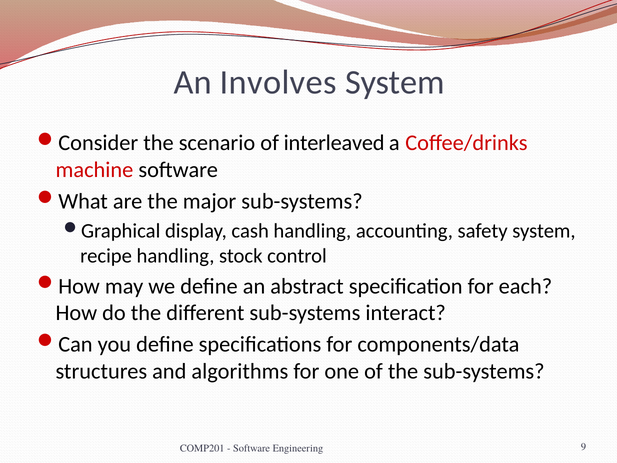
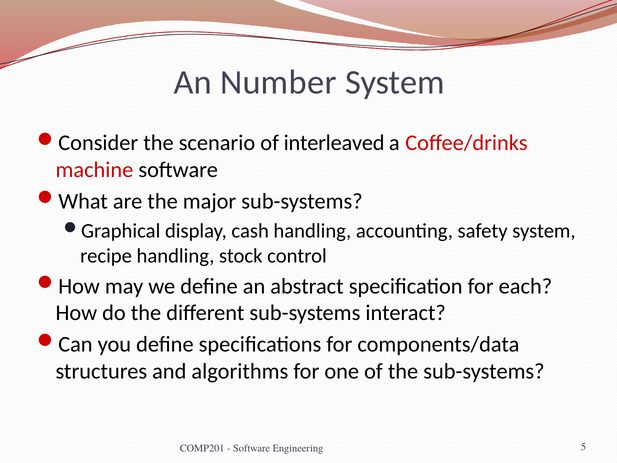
Involves: Involves -> Number
9: 9 -> 5
